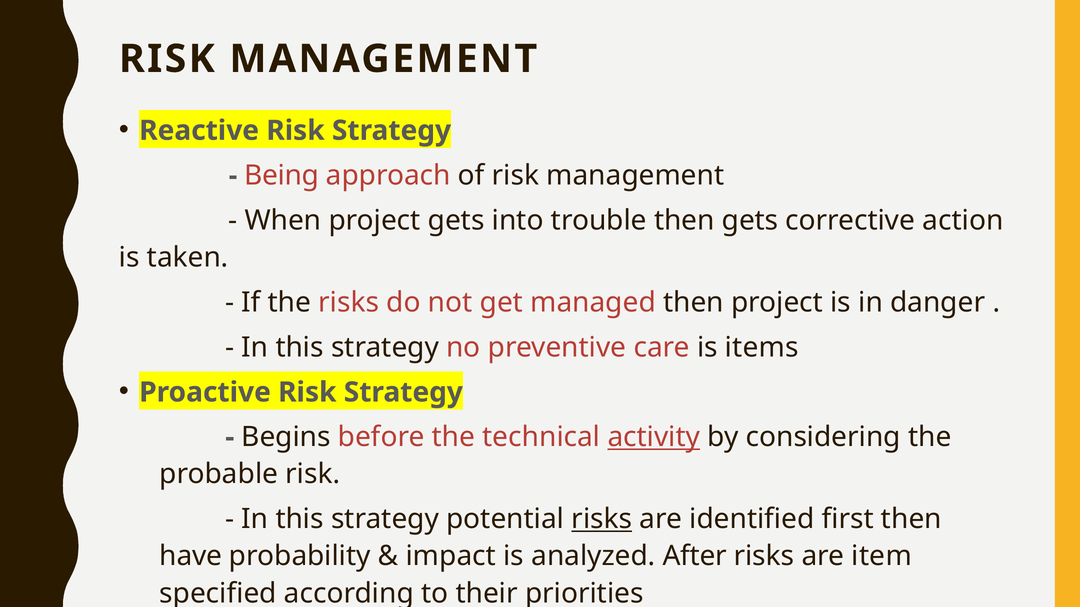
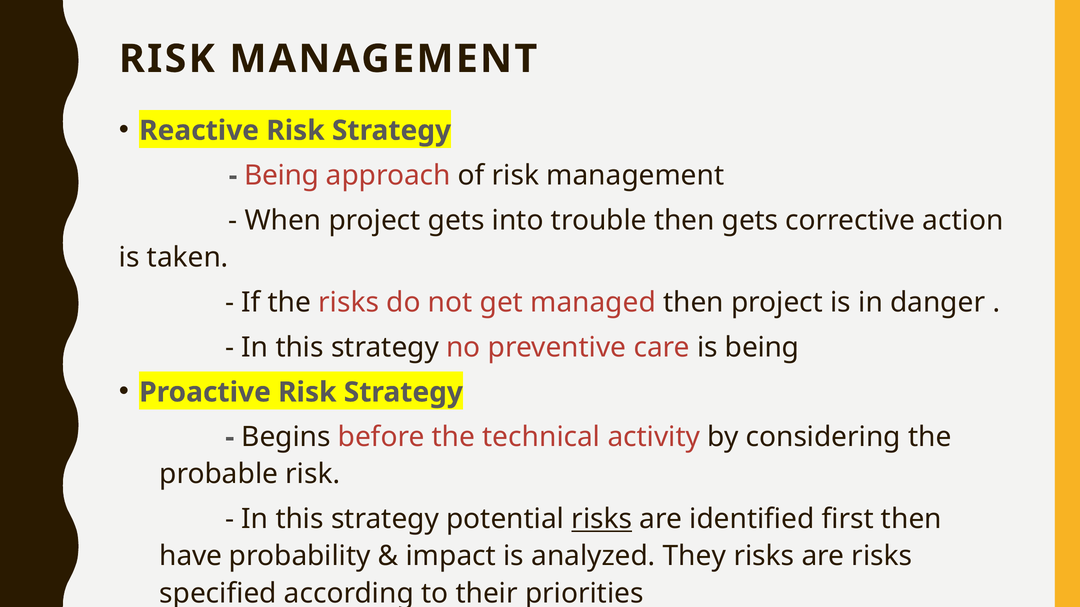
is items: items -> being
activity underline: present -> none
After: After -> They
are item: item -> risks
